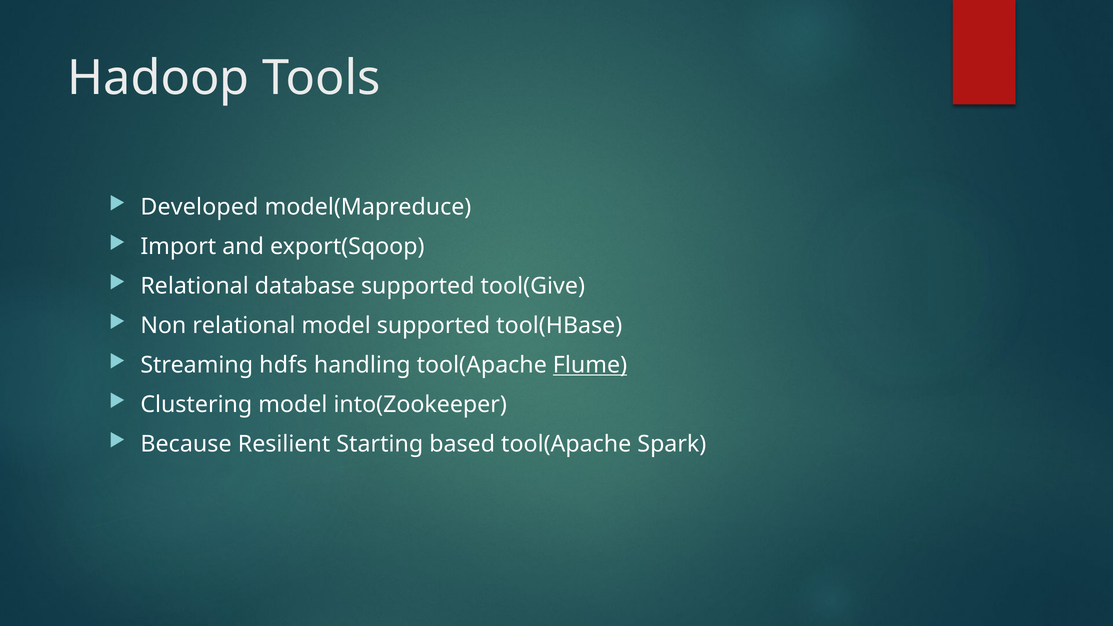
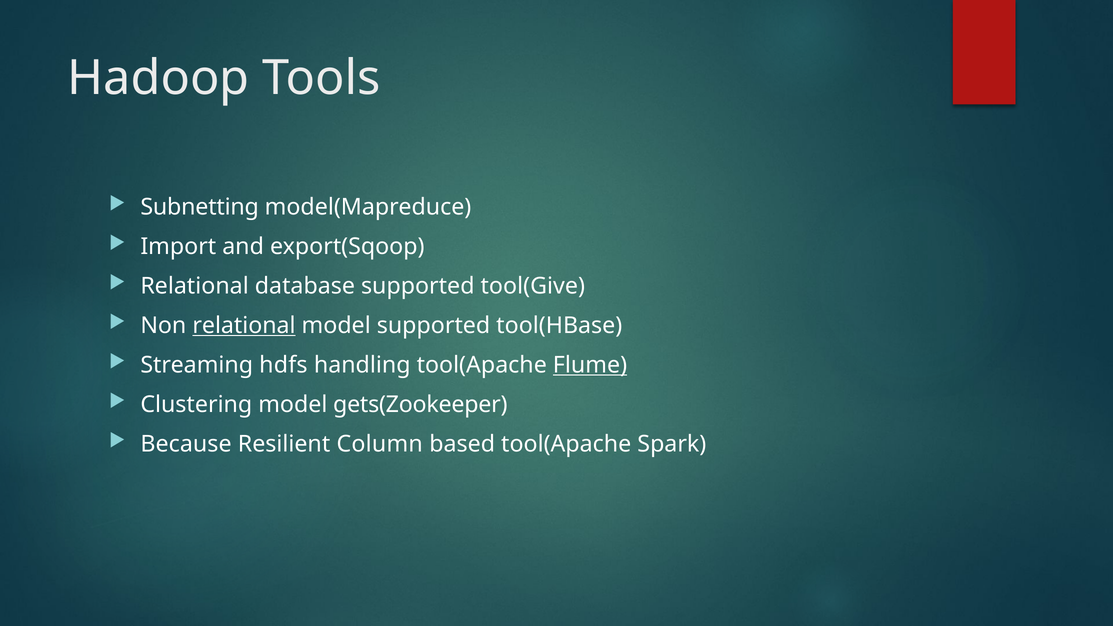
Developed: Developed -> Subnetting
relational at (244, 326) underline: none -> present
into(Zookeeper: into(Zookeeper -> gets(Zookeeper
Starting: Starting -> Column
